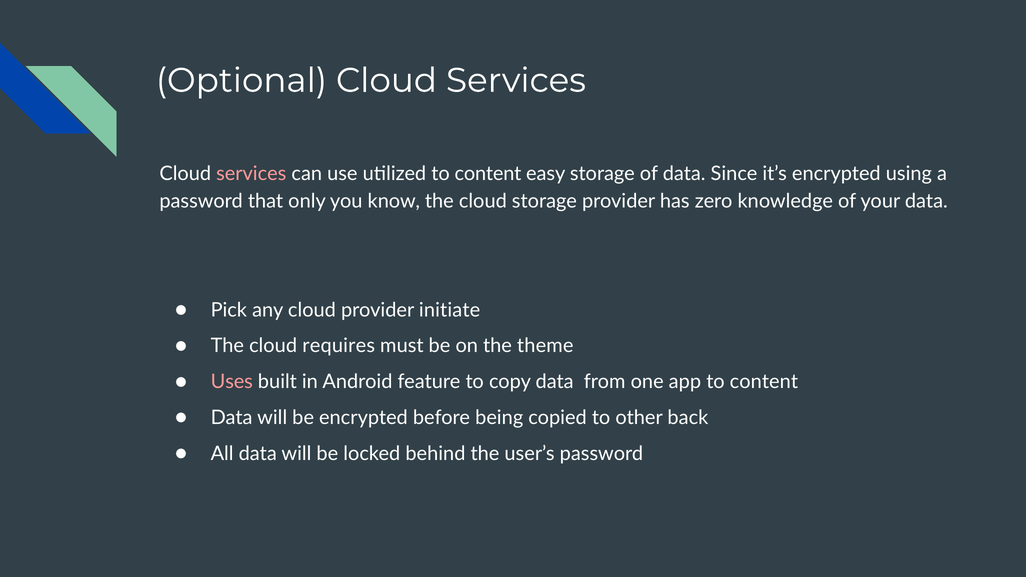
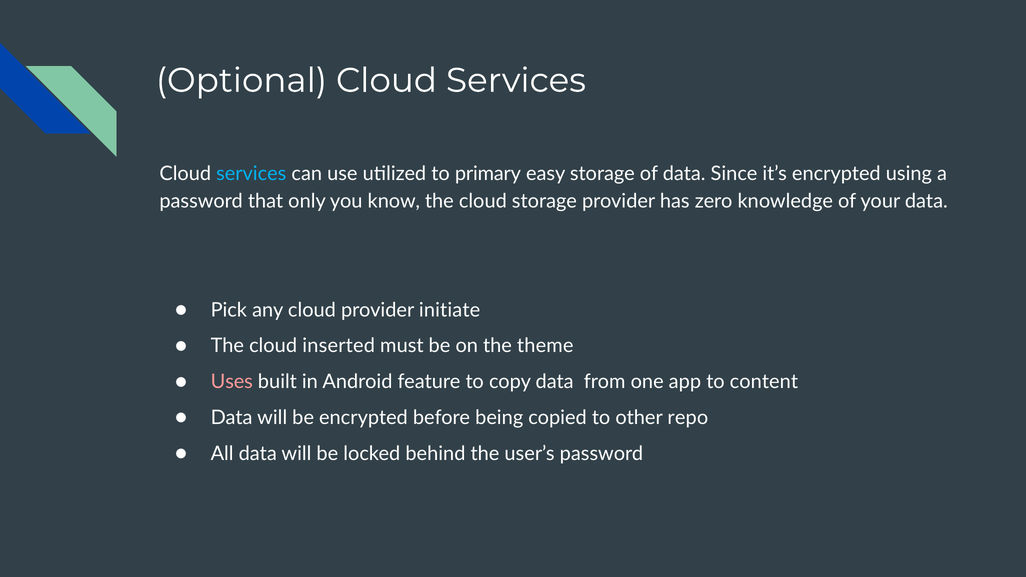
services at (251, 174) colour: pink -> light blue
utilized to content: content -> primary
requires: requires -> inserted
back: back -> repo
